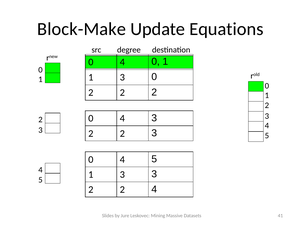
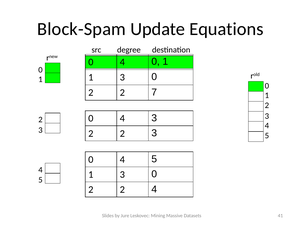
Block-Make: Block-Make -> Block-Spam
2 2 2: 2 -> 7
3 at (154, 174): 3 -> 0
